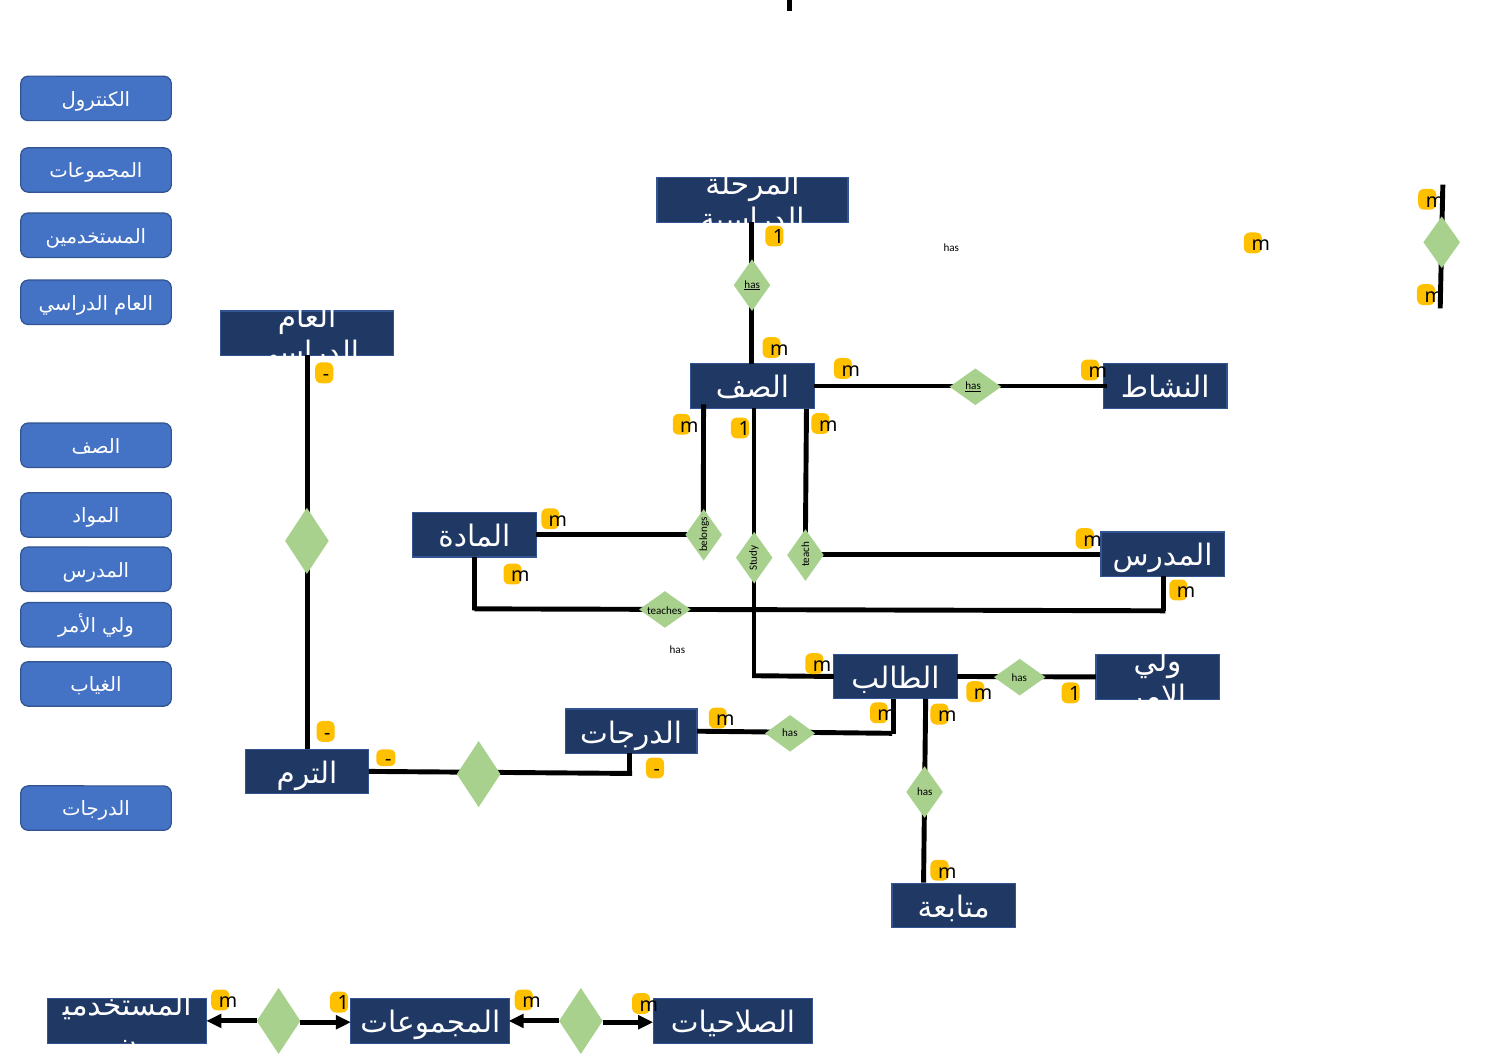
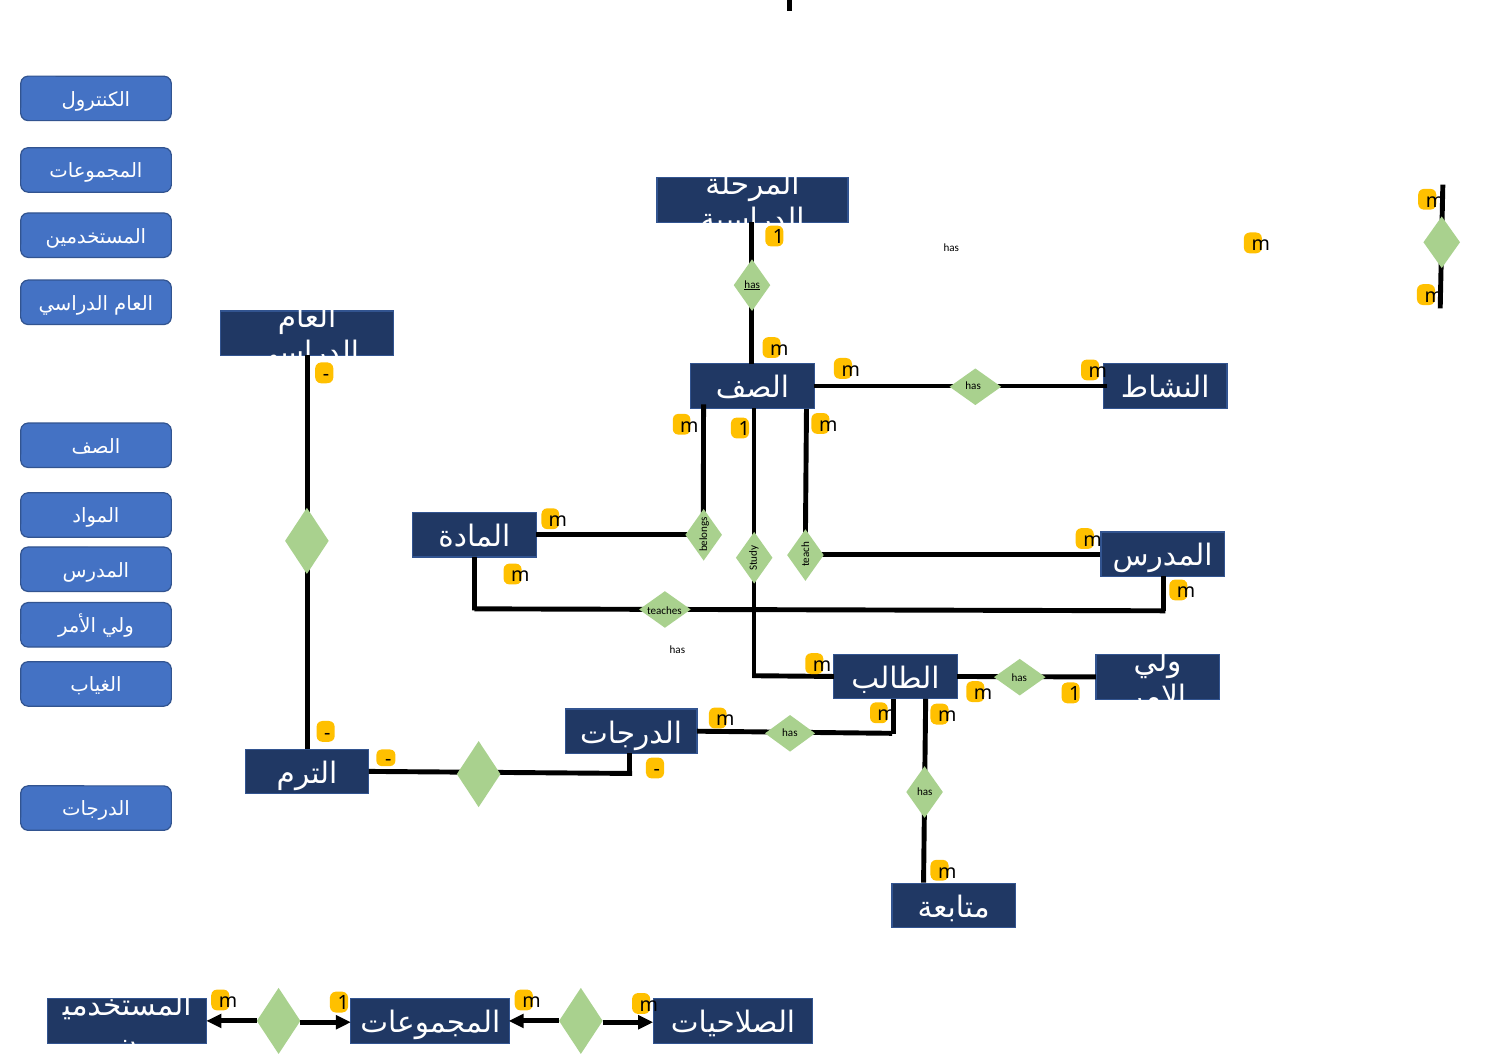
has at (973, 386) underline: present -> none
